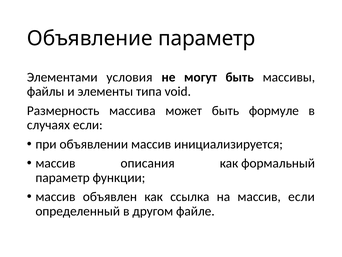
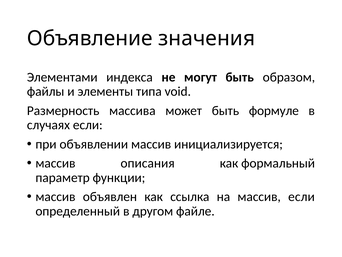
Объявление параметр: параметр -> значения
условия: условия -> индекса
массивы: массивы -> образом
